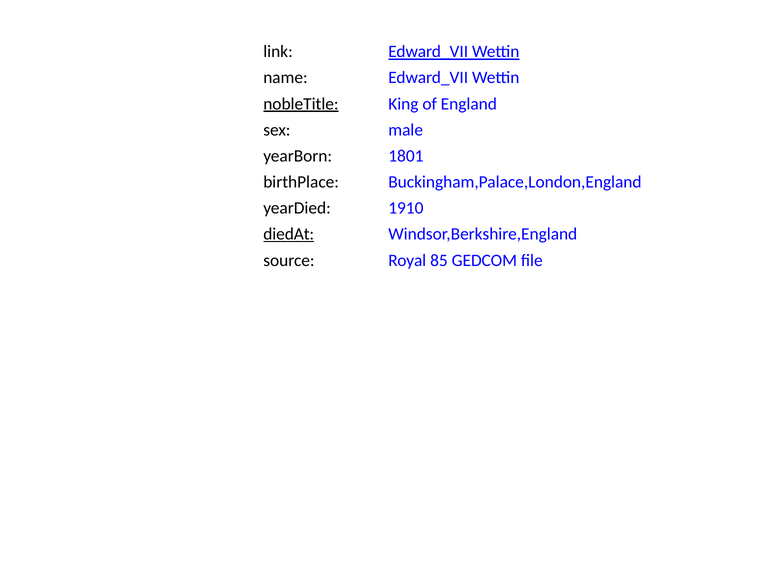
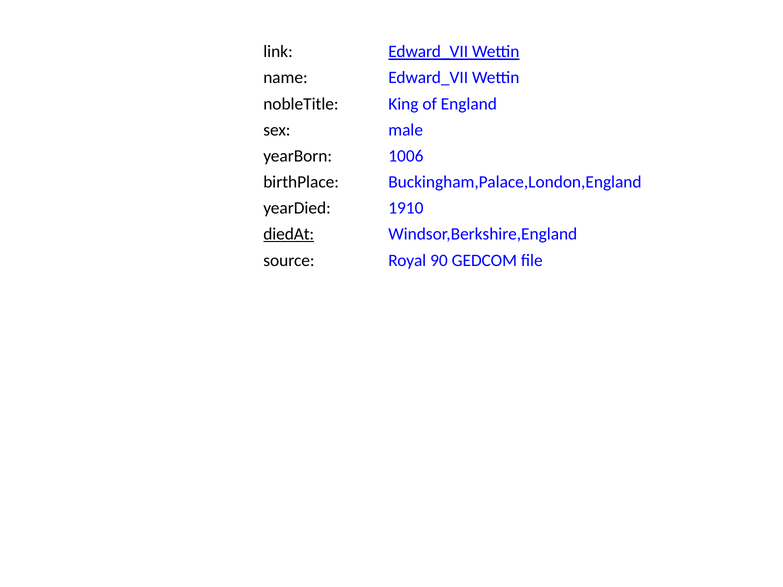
nobleTitle underline: present -> none
1801: 1801 -> 1006
85: 85 -> 90
